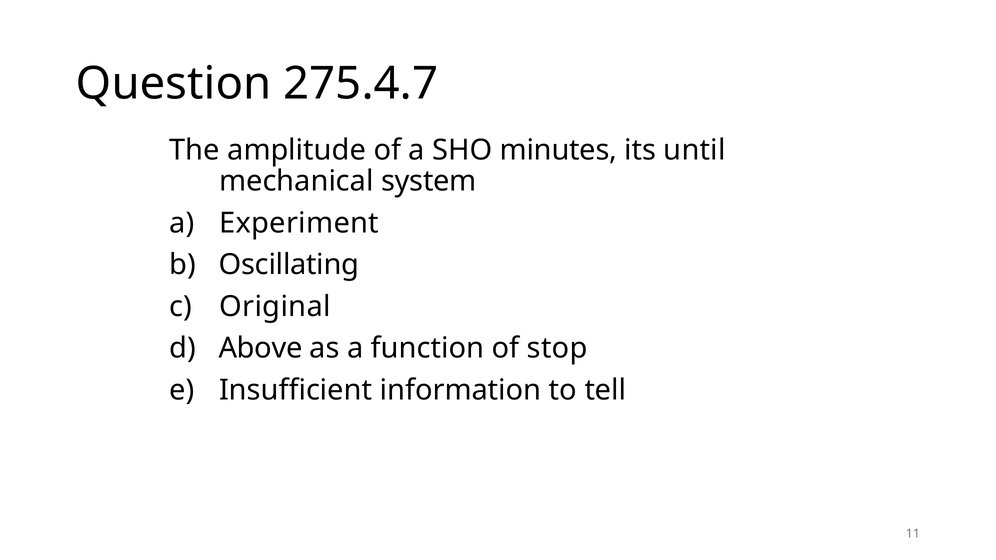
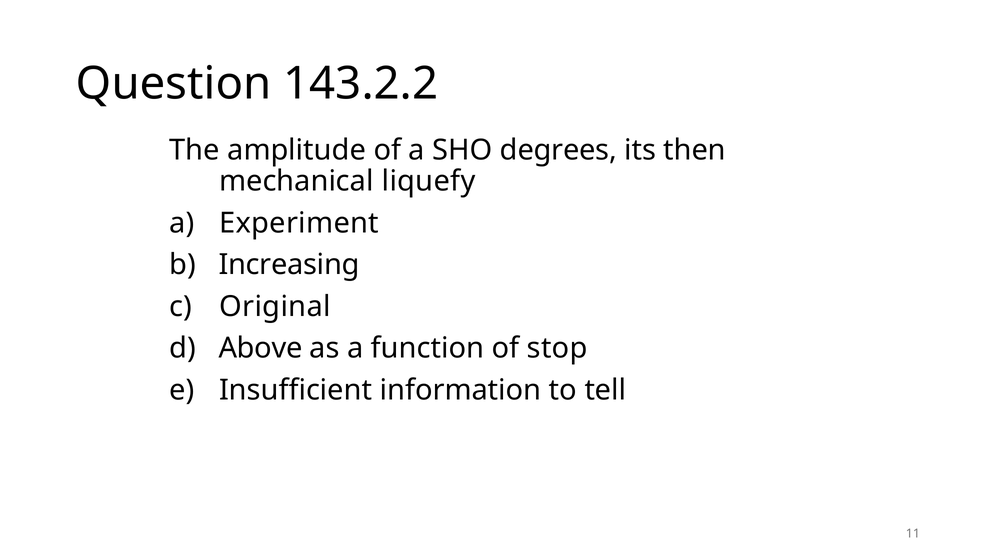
275.4.7: 275.4.7 -> 143.2.2
minutes: minutes -> degrees
until: until -> then
system: system -> liquefy
Oscillating: Oscillating -> Increasing
